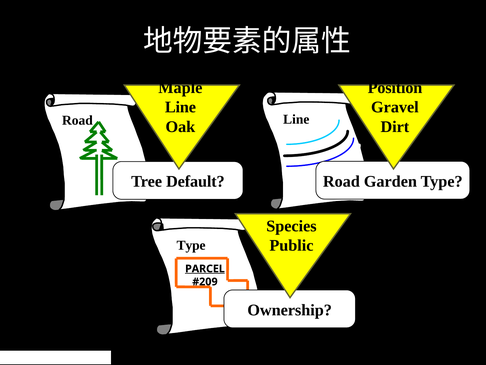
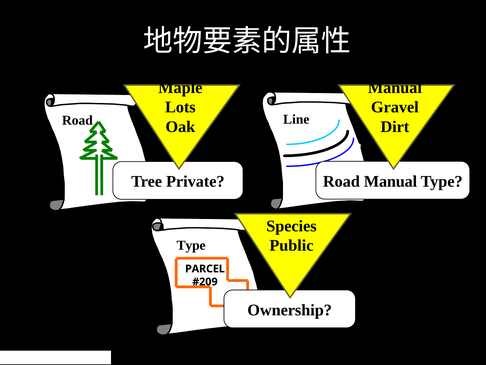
Position at (395, 88): Position -> Manual
Line at (180, 107): Line -> Lots
Road Garden: Garden -> Manual
Default: Default -> Private
PARCEL underline: present -> none
